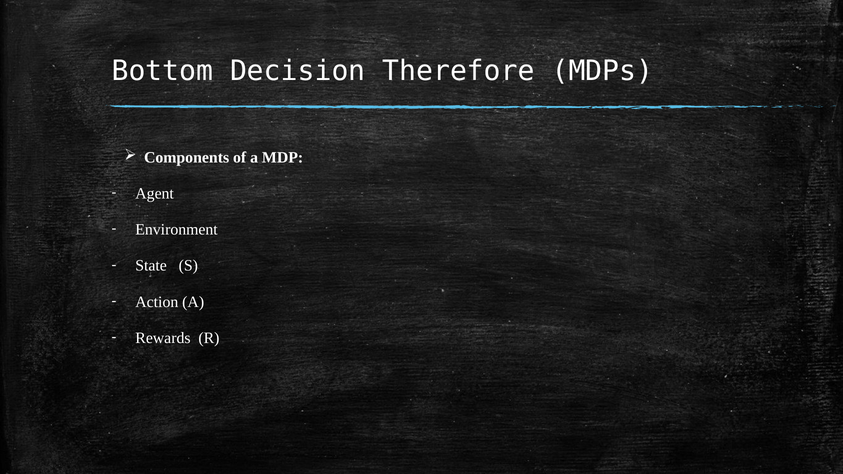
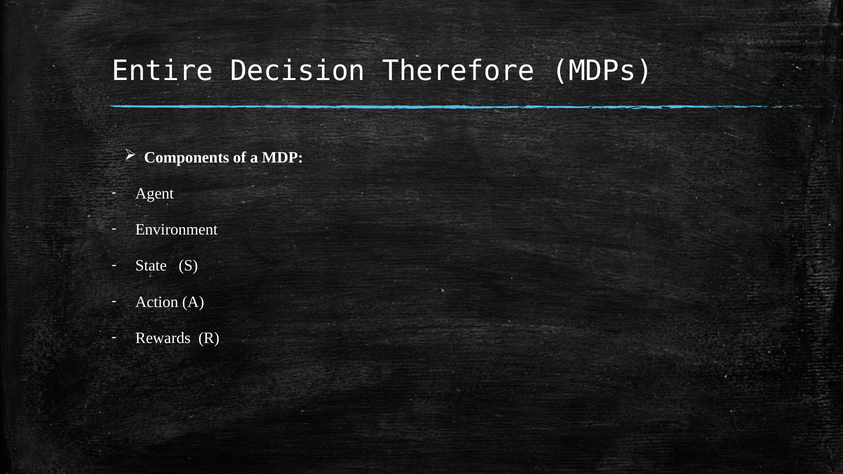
Bottom: Bottom -> Entire
